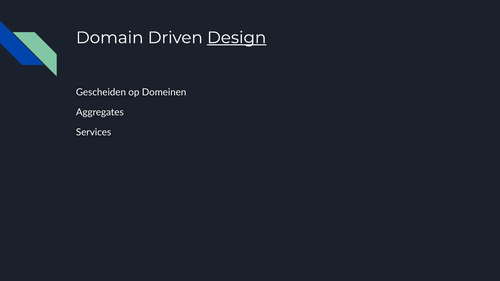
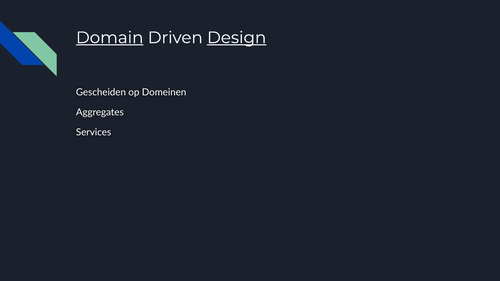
Domain underline: none -> present
